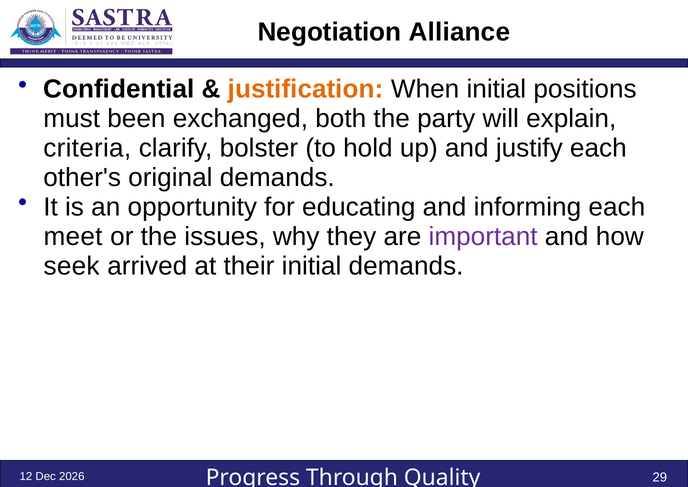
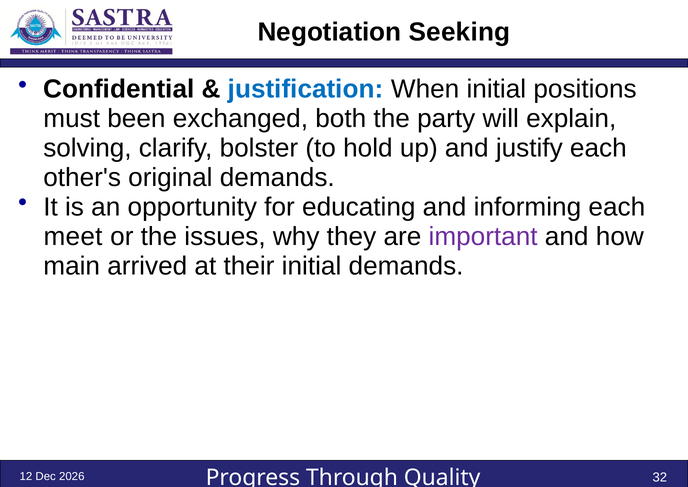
Alliance: Alliance -> Seeking
justification colour: orange -> blue
criteria: criteria -> solving
seek: seek -> main
29: 29 -> 32
